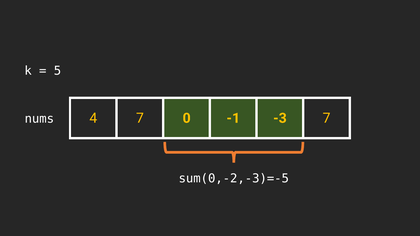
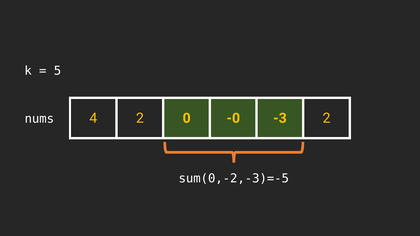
4 7: 7 -> 2
-1: -1 -> -0
-3 7: 7 -> 2
